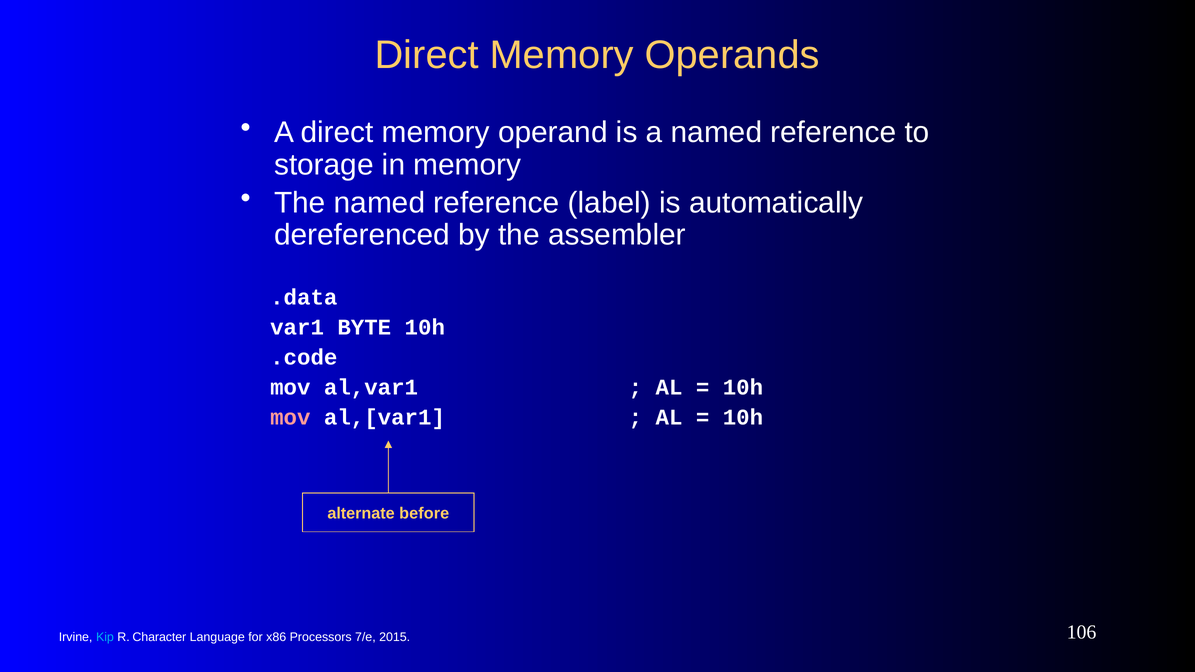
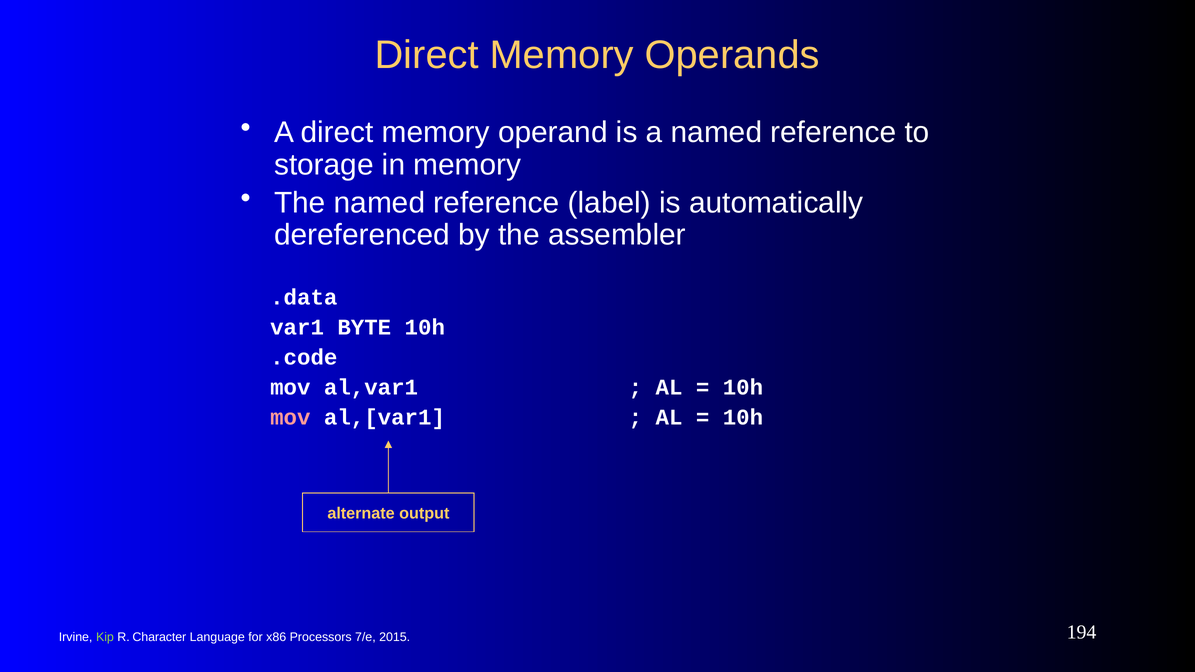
before: before -> output
Kip colour: light blue -> light green
106: 106 -> 194
